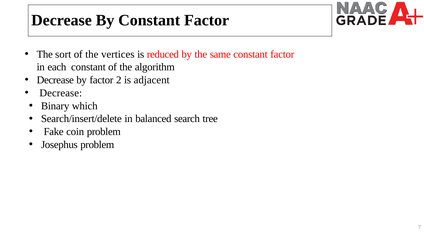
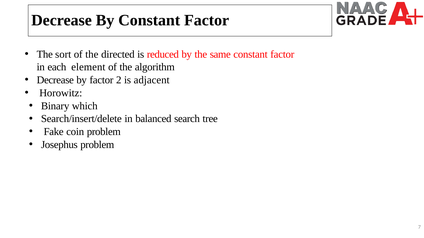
vertices: vertices -> directed
each constant: constant -> element
Decrease at (61, 93): Decrease -> Horowitz
